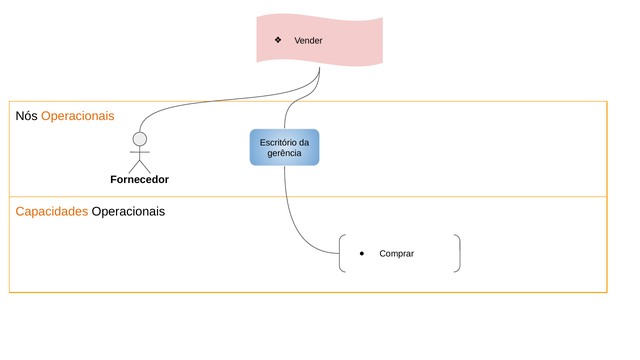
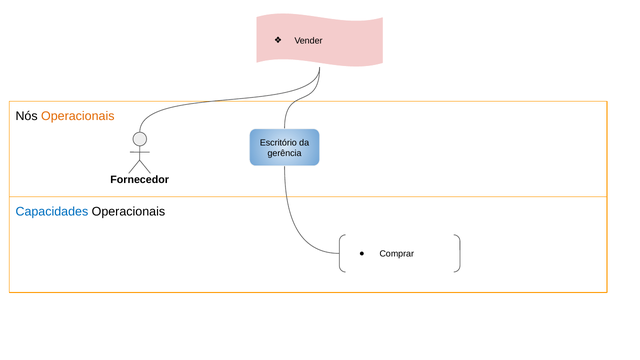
Capacidades colour: orange -> blue
